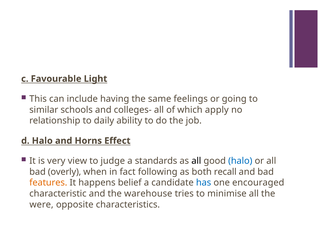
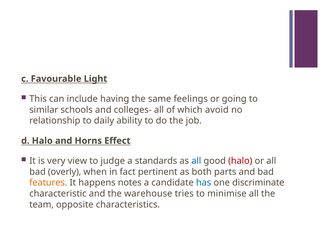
apply: apply -> avoid
all at (196, 161) colour: black -> blue
halo at (240, 161) colour: blue -> red
following: following -> pertinent
recall: recall -> parts
belief: belief -> notes
encouraged: encouraged -> discriminate
were: were -> team
